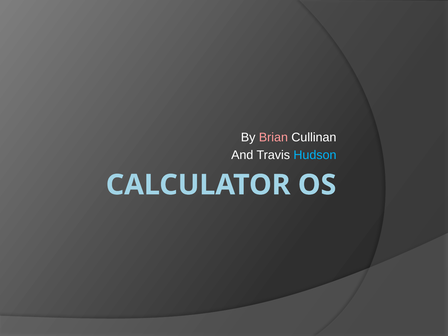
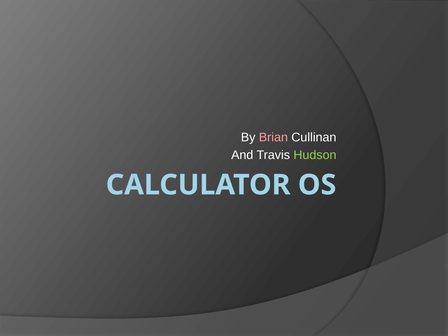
Hudson colour: light blue -> light green
